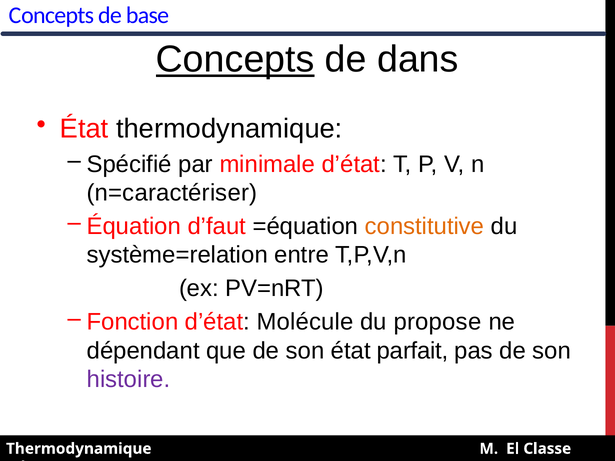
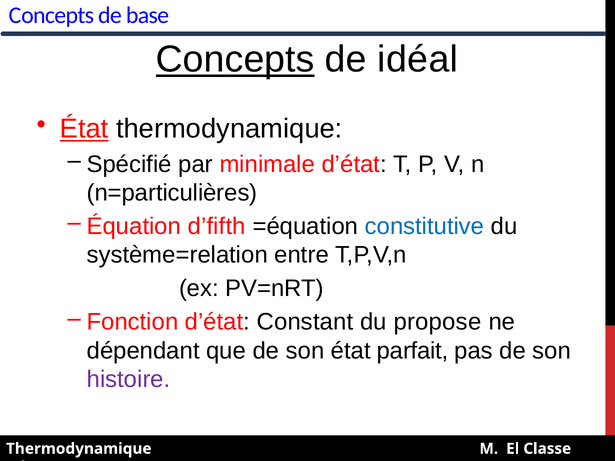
dans: dans -> idéal
État at (84, 129) underline: none -> present
n=caractériser: n=caractériser -> n=particulières
d’faut: d’faut -> d’fifth
constitutive colour: orange -> blue
Molécule: Molécule -> Constant
